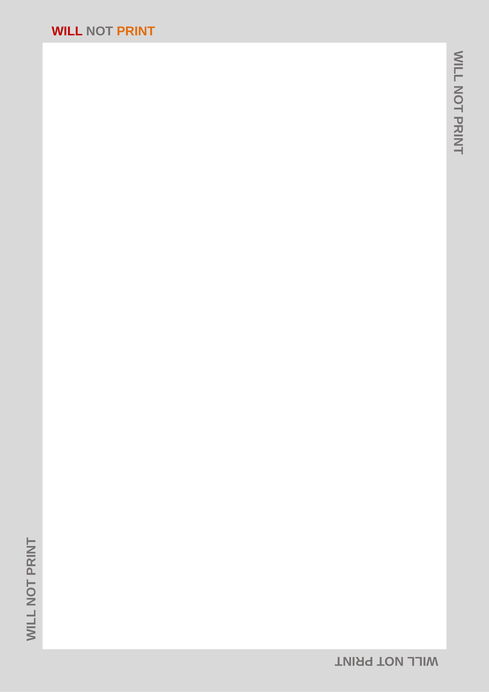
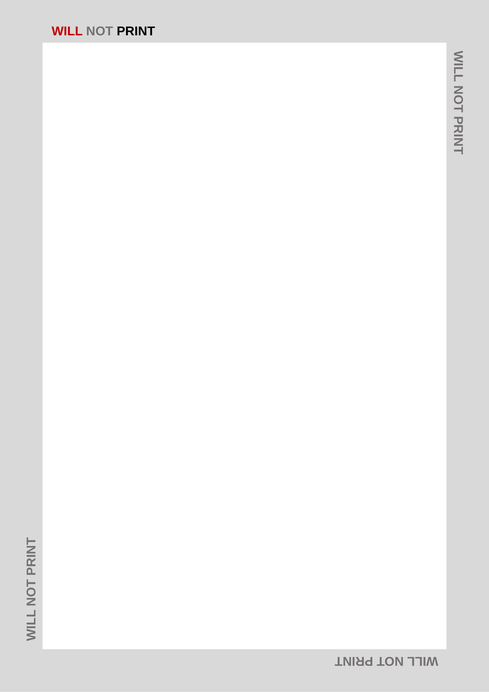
PRINT colour: orange -> black
